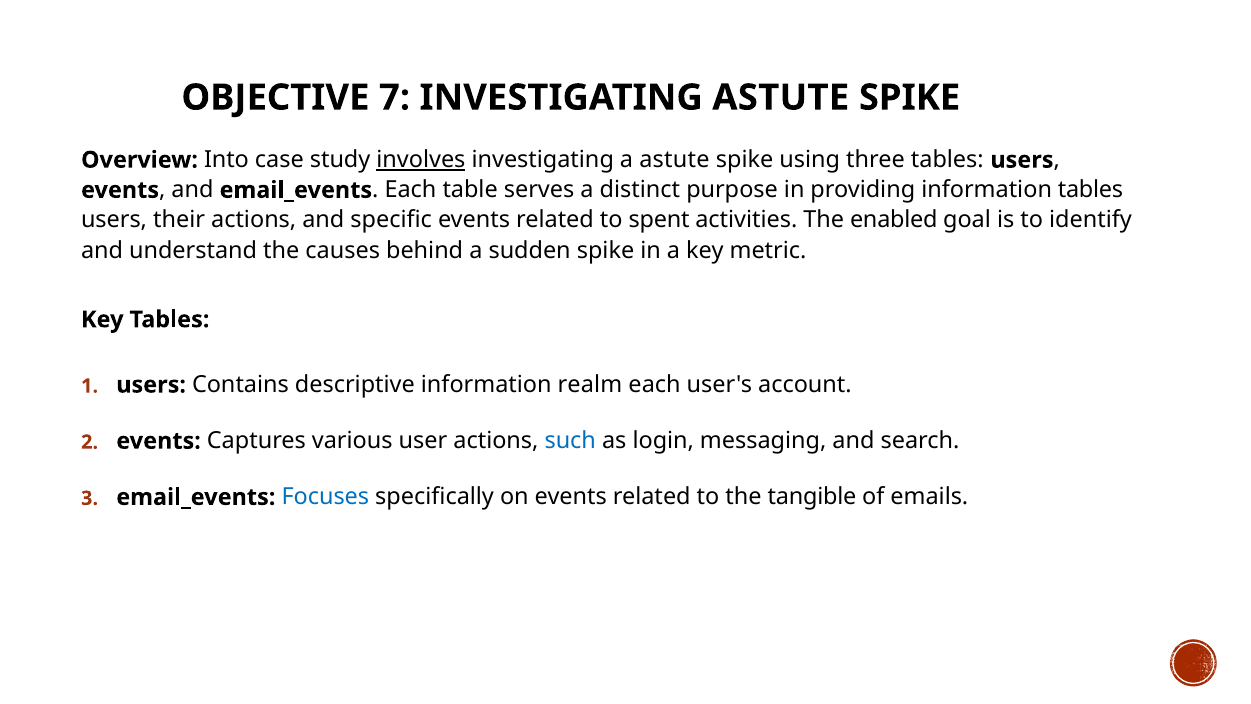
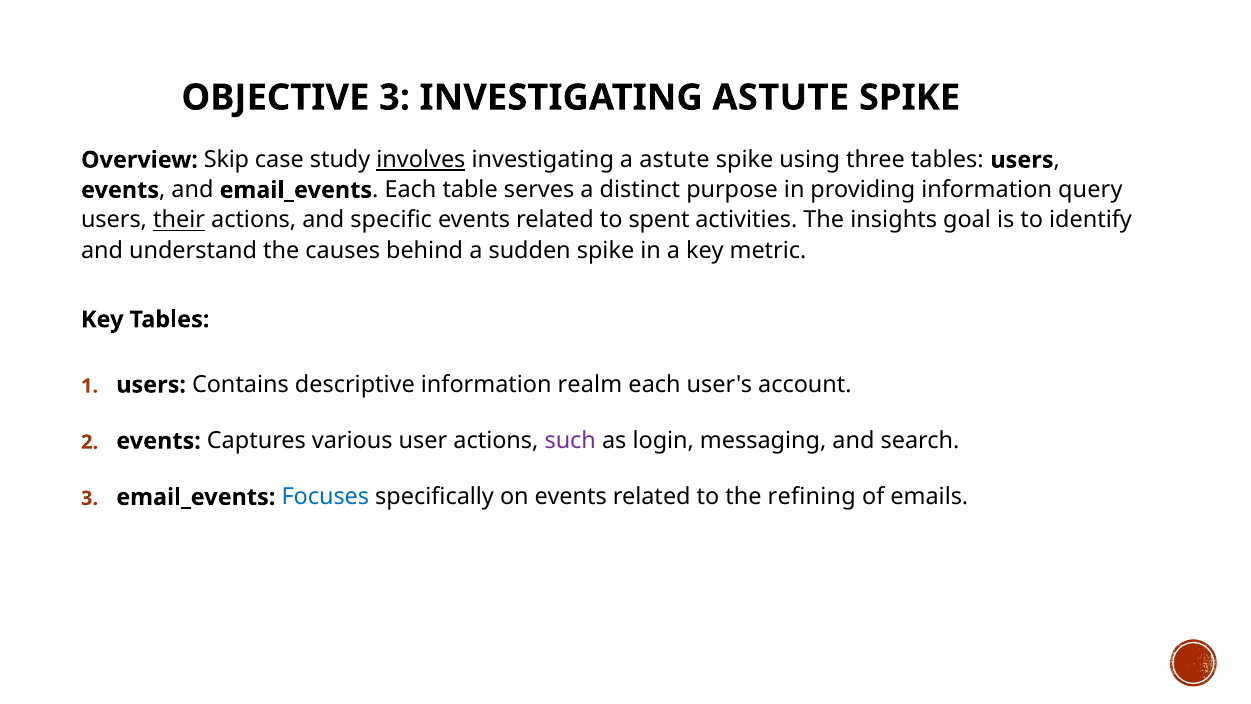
OBJECTIVE 7: 7 -> 3
Into: Into -> Skip
information tables: tables -> query
their underline: none -> present
enabled: enabled -> insights
such colour: blue -> purple
tangible: tangible -> refining
